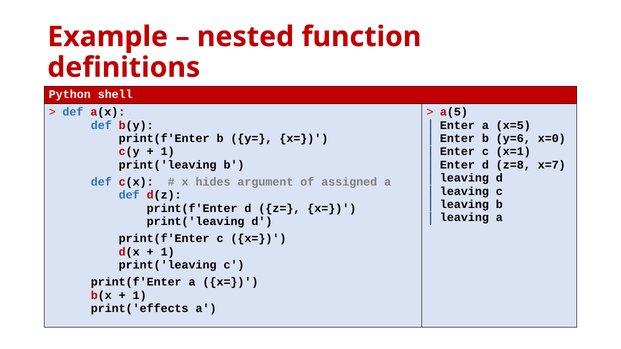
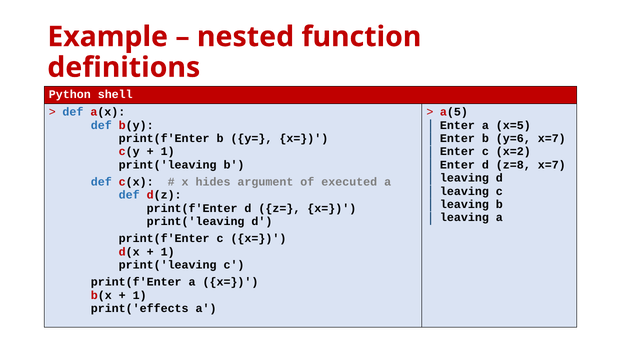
y=6 x=0: x=0 -> x=7
x=1: x=1 -> x=2
assigned: assigned -> executed
